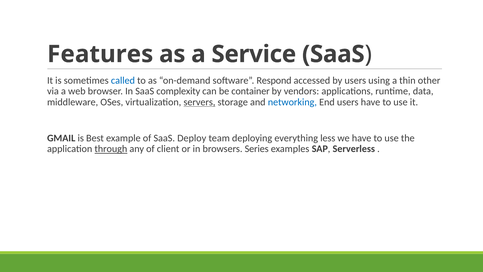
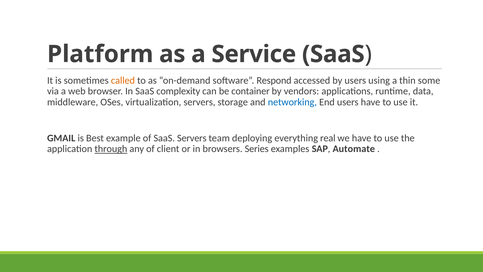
Features: Features -> Platform
called colour: blue -> orange
other: other -> some
servers at (199, 102) underline: present -> none
SaaS Deploy: Deploy -> Servers
less: less -> real
Serverless: Serverless -> Automate
